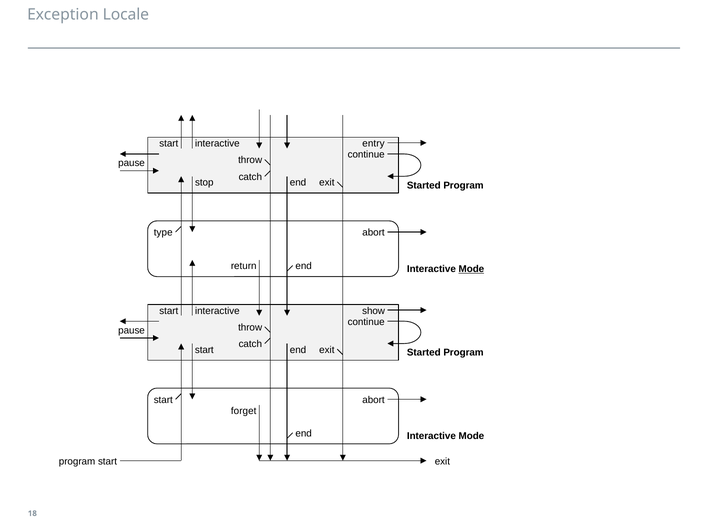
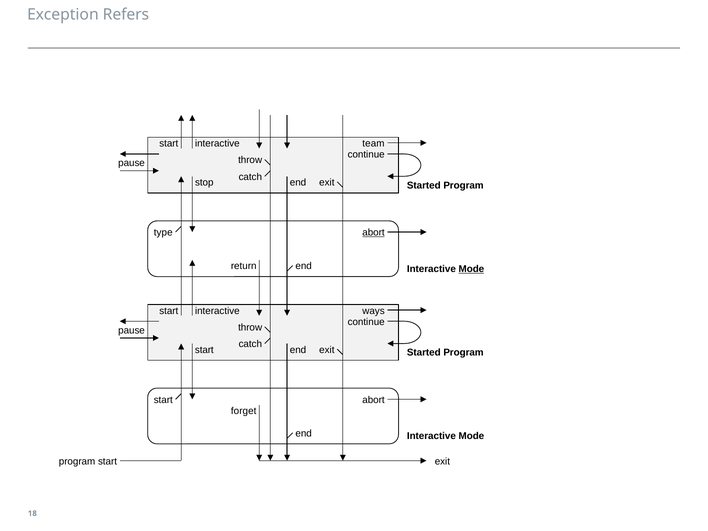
Locale: Locale -> Refers
entry: entry -> team
abort at (374, 233) underline: none -> present
show: show -> ways
